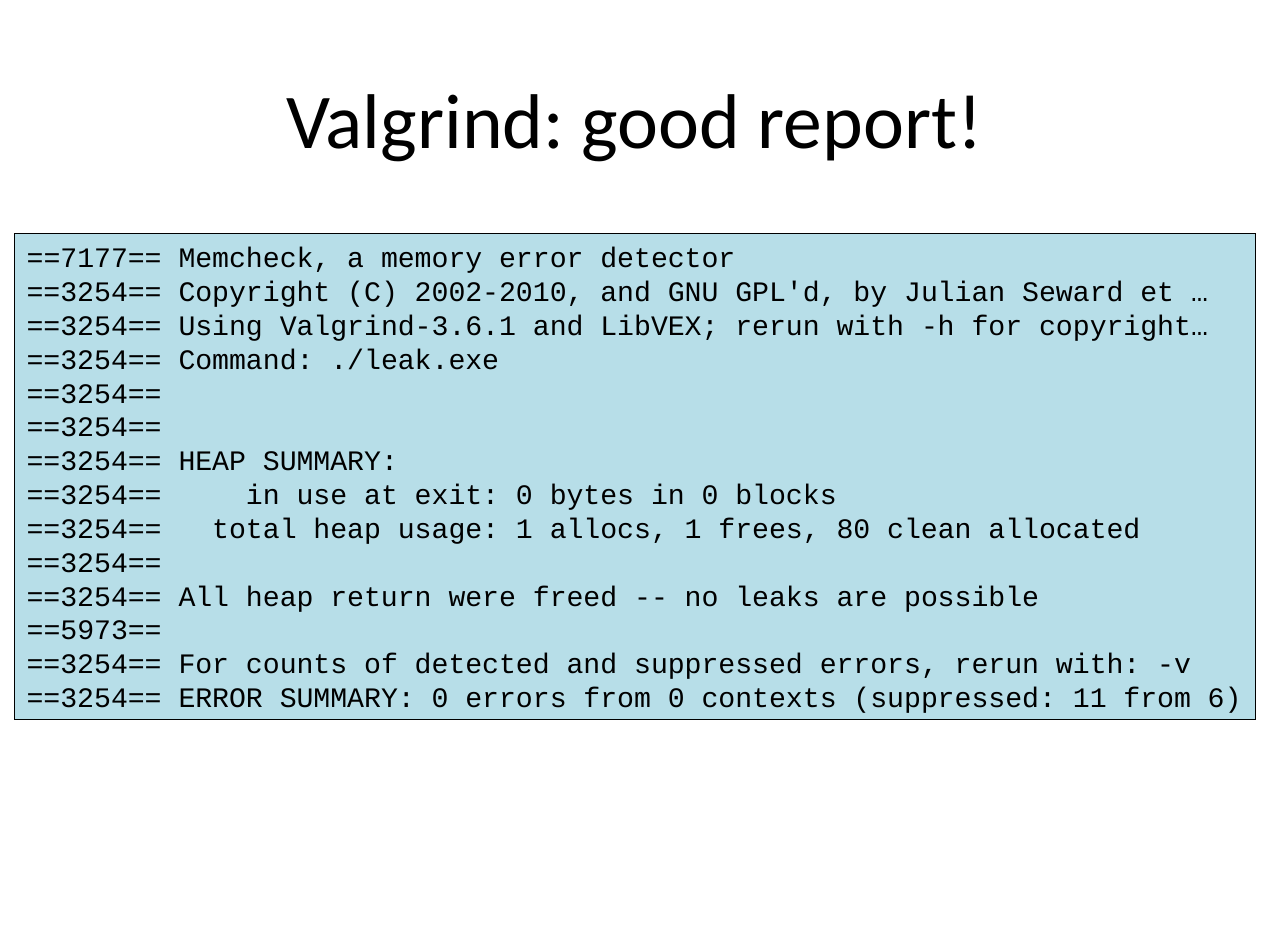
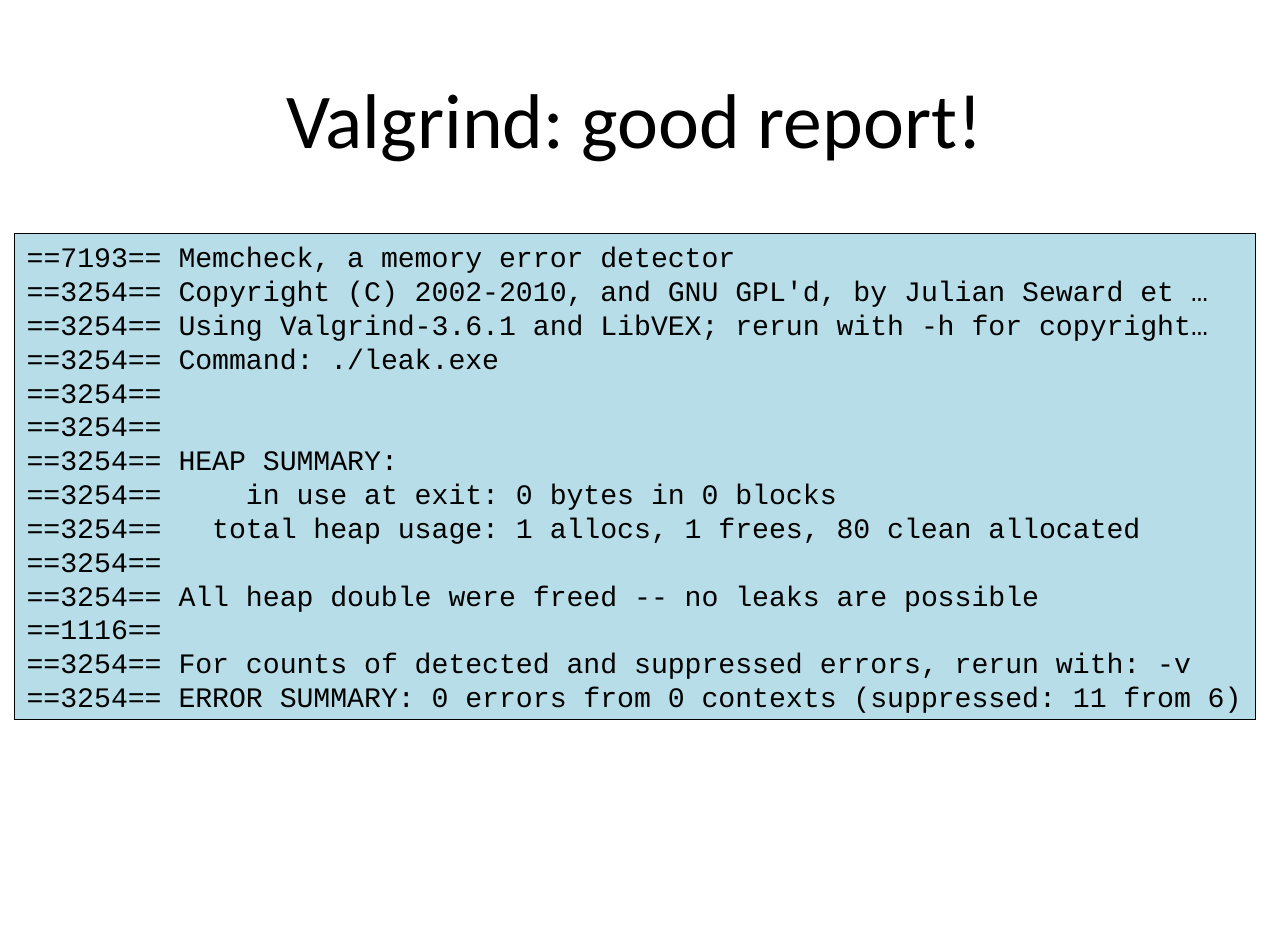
==7177==: ==7177== -> ==7193==
return: return -> double
==5973==: ==5973== -> ==1116==
